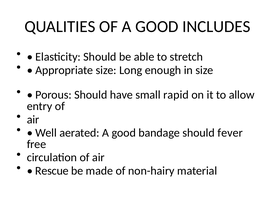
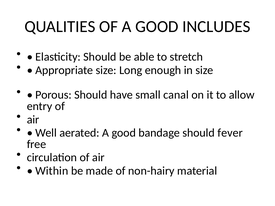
rapid: rapid -> canal
Rescue: Rescue -> Within
